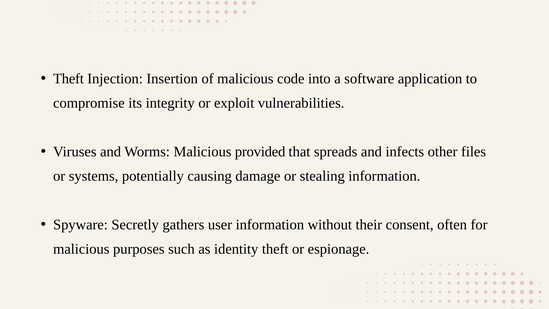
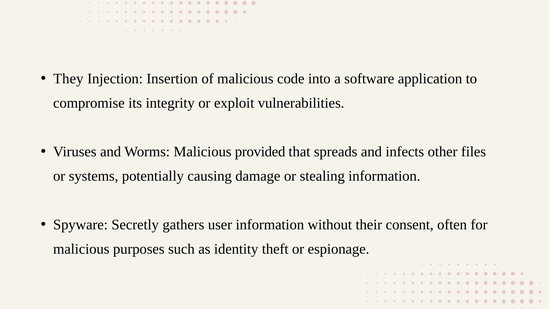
Theft at (68, 79): Theft -> They
